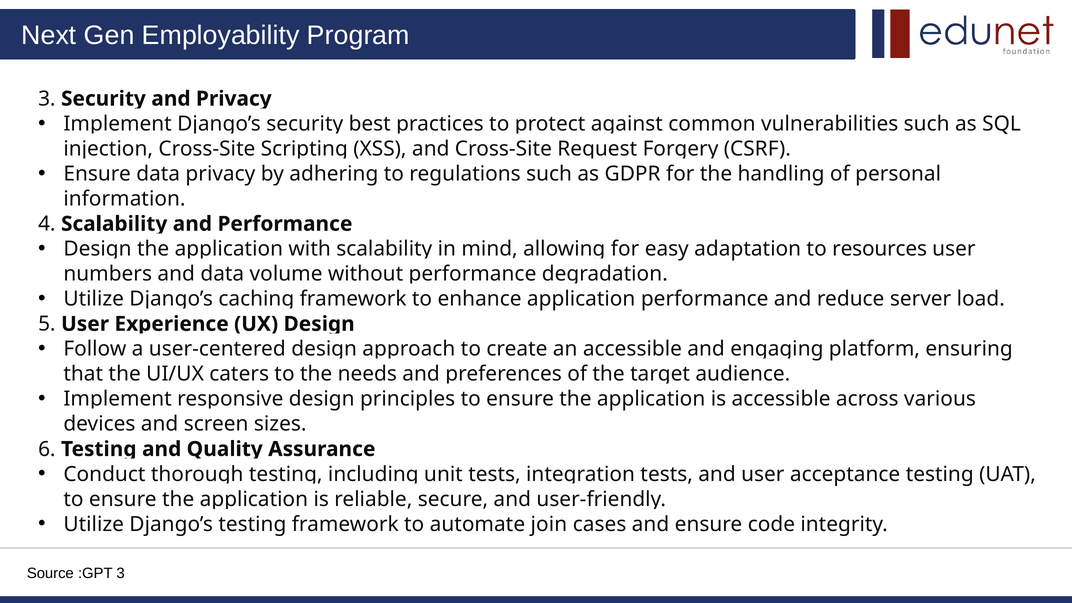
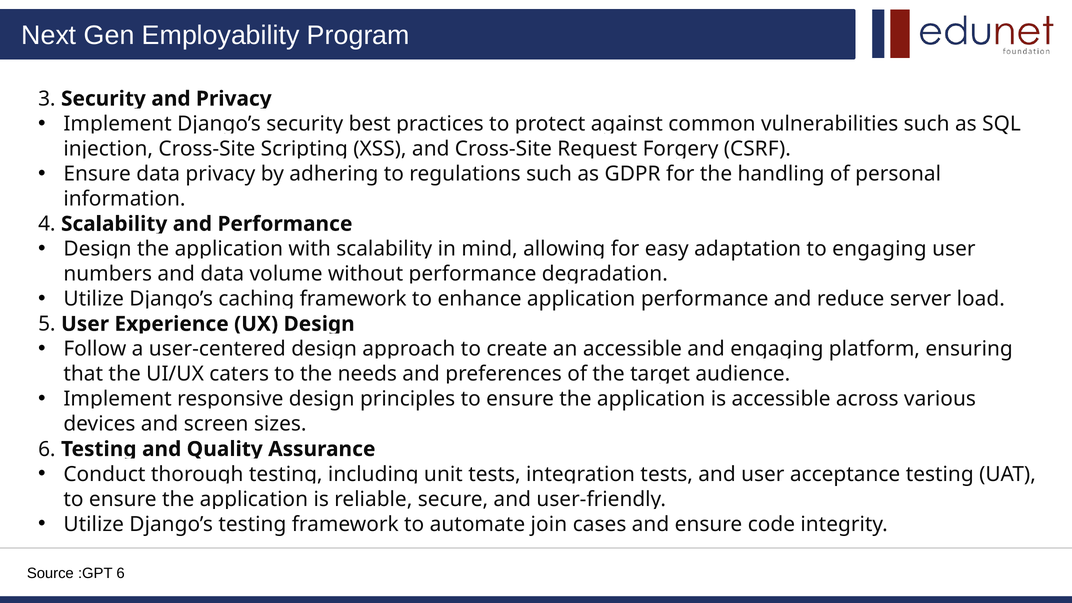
to resources: resources -> engaging
:GPT 3: 3 -> 6
